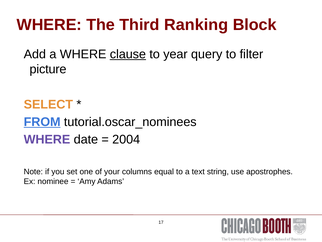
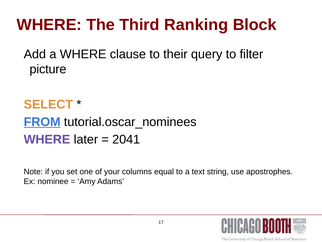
clause underline: present -> none
year: year -> their
date: date -> later
2004: 2004 -> 2041
